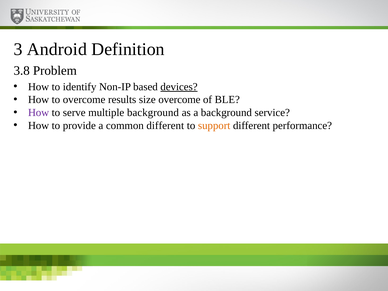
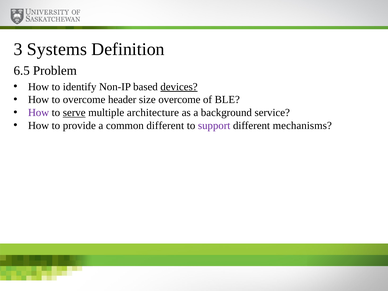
Android: Android -> Systems
3.8: 3.8 -> 6.5
results: results -> header
serve underline: none -> present
multiple background: background -> architecture
support colour: orange -> purple
performance: performance -> mechanisms
